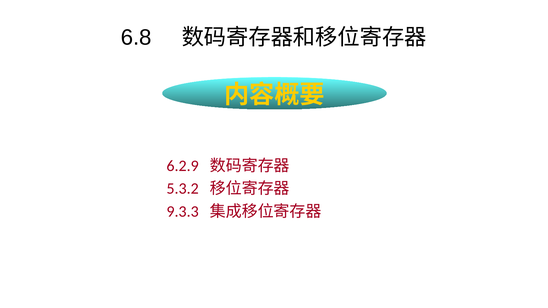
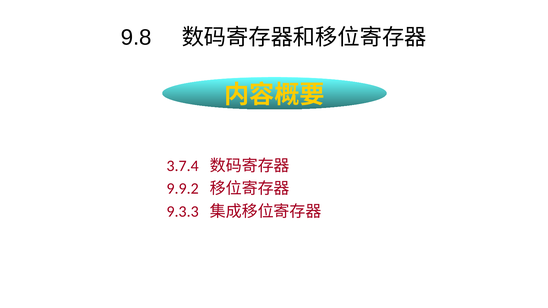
6.8: 6.8 -> 9.8
6.2.9: 6.2.9 -> 3.7.4
5.3.2: 5.3.2 -> 9.9.2
